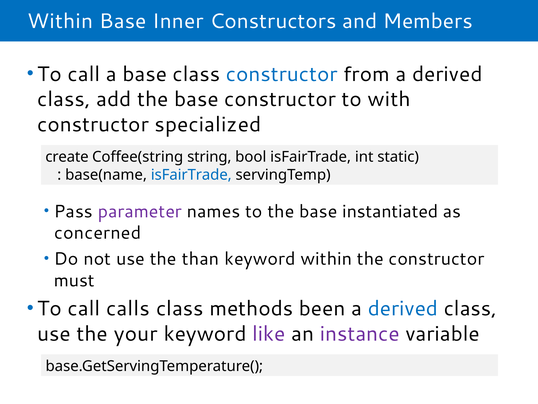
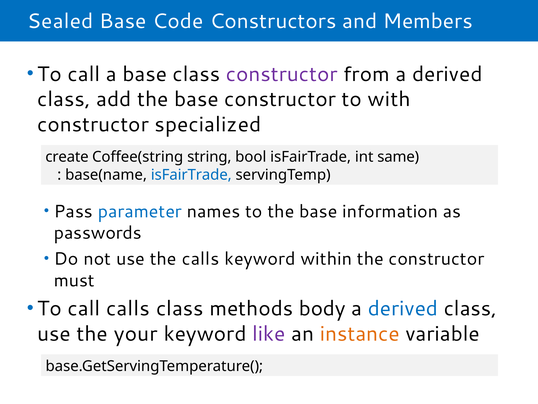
Within at (60, 21): Within -> Sealed
Inner: Inner -> Code
constructor at (282, 74) colour: blue -> purple
static: static -> same
parameter colour: purple -> blue
instantiated: instantiated -> information
concerned: concerned -> passwords
the than: than -> calls
been: been -> body
instance colour: purple -> orange
